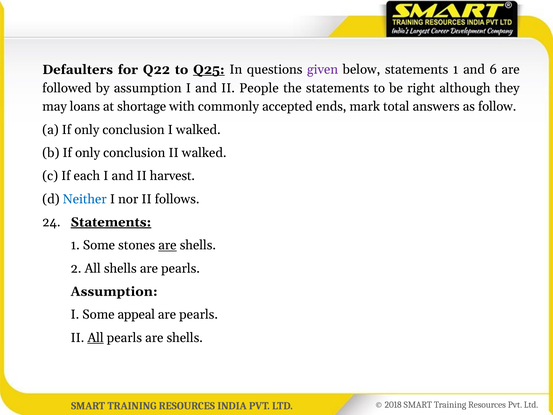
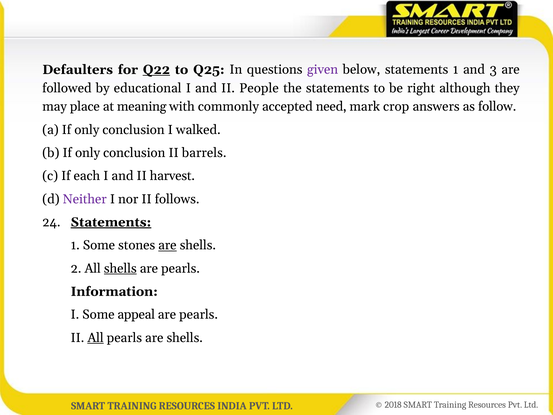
Q22 underline: none -> present
Q25 underline: present -> none
6: 6 -> 3
by assumption: assumption -> educational
loans: loans -> place
shortage: shortage -> meaning
ends: ends -> need
total: total -> crop
II walked: walked -> barrels
Neither colour: blue -> purple
shells at (120, 268) underline: none -> present
Assumption at (114, 291): Assumption -> Information
